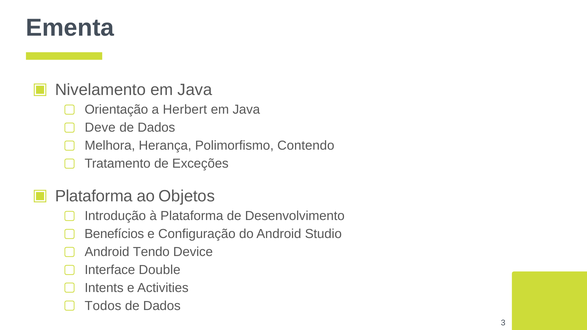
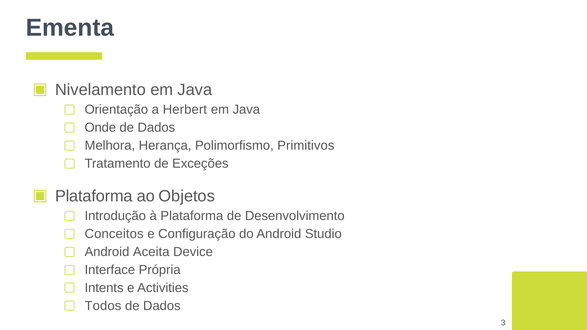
Deve: Deve -> Onde
Contendo: Contendo -> Primitivos
Benefícios: Benefícios -> Conceitos
Tendo: Tendo -> Aceita
Double: Double -> Própria
